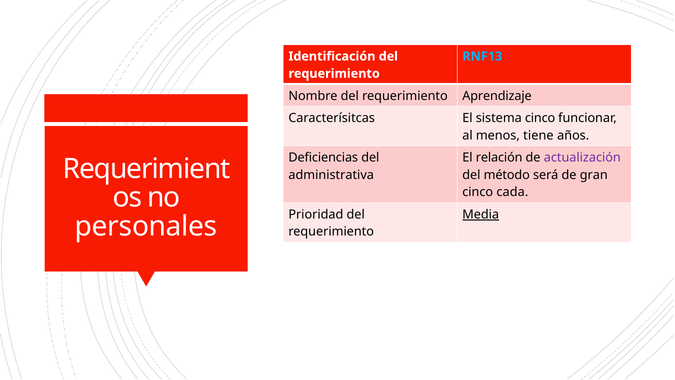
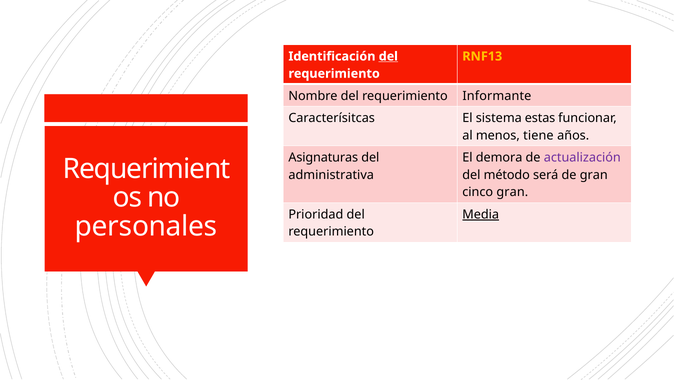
del at (388, 56) underline: none -> present
RNF13 colour: light blue -> yellow
Aprendizaje: Aprendizaje -> Informante
sistema cinco: cinco -> estas
Deficiencias: Deficiencias -> Asignaturas
relación: relación -> demora
cinco cada: cada -> gran
